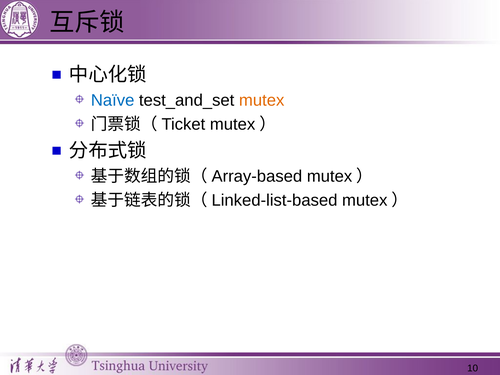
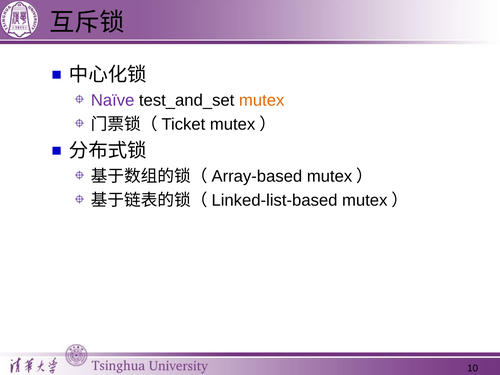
Naïve colour: blue -> purple
